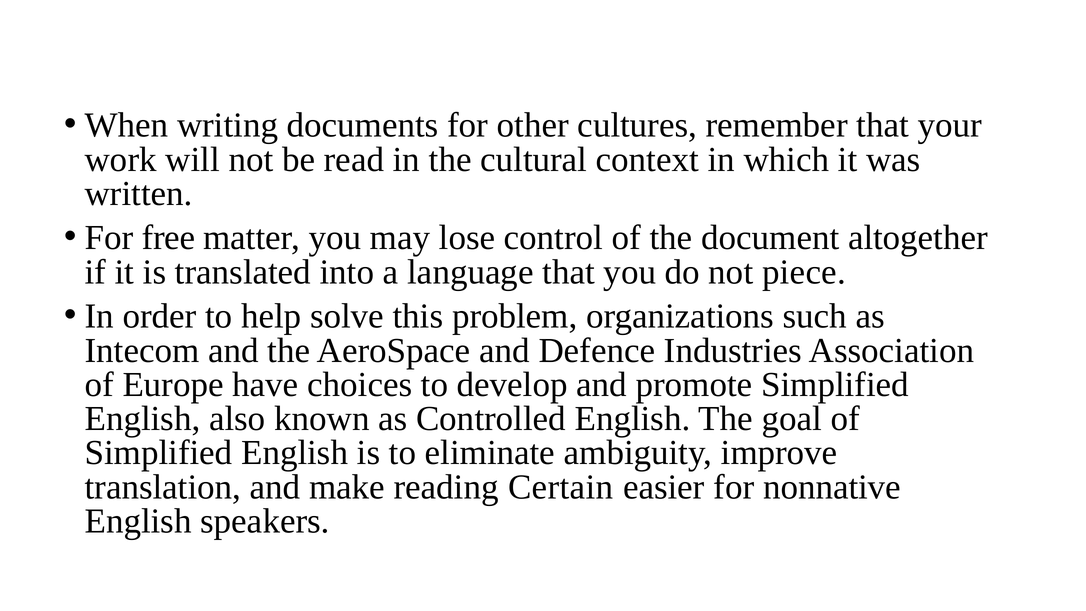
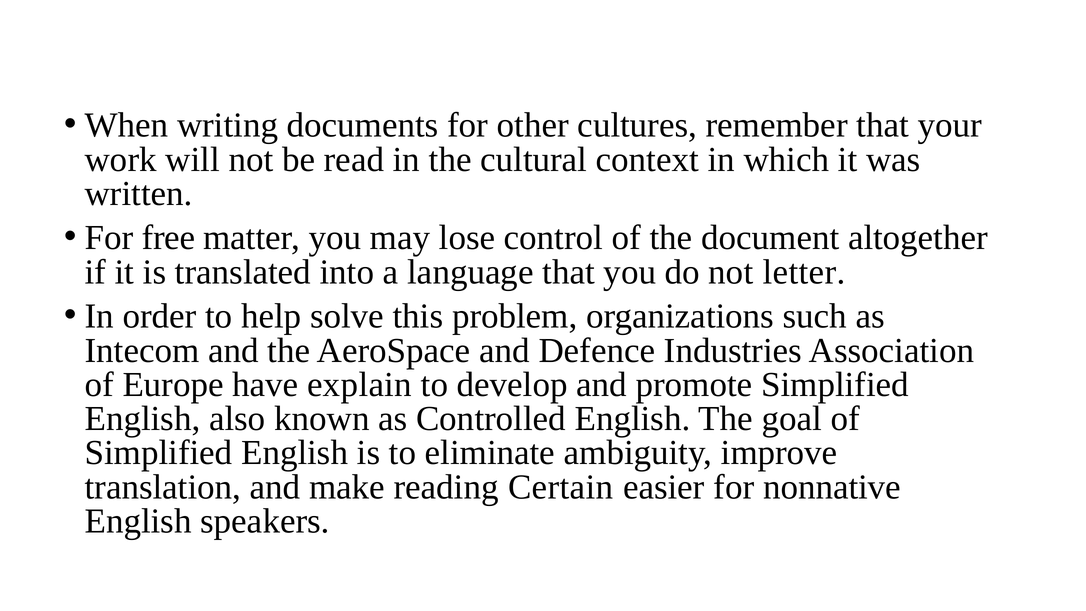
piece: piece -> letter
choices: choices -> explain
